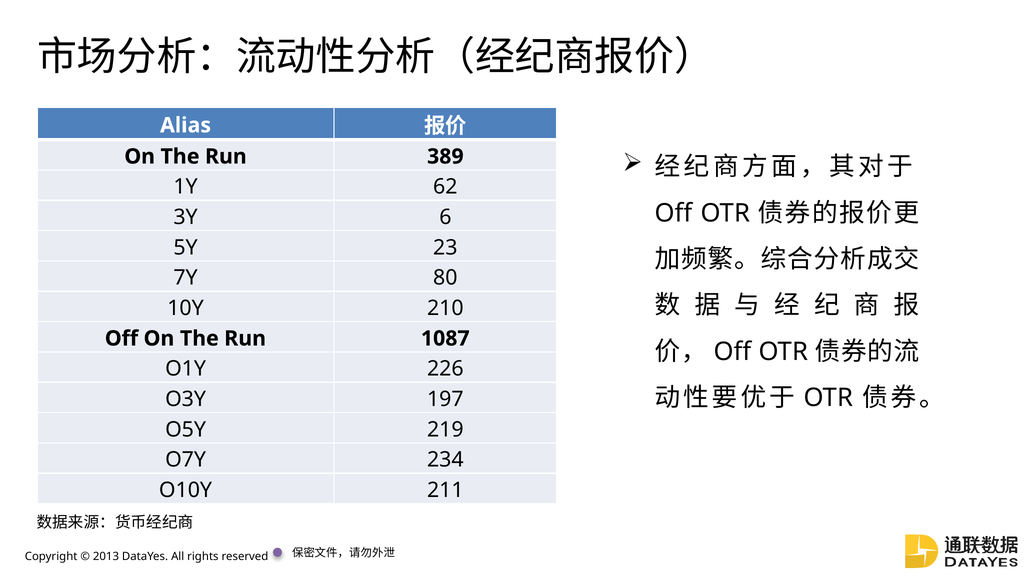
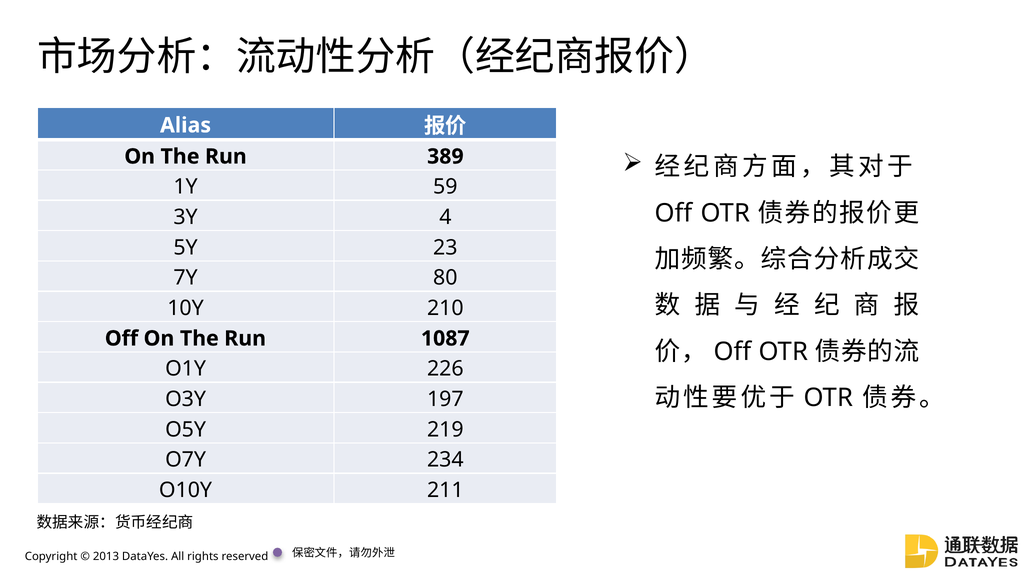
62: 62 -> 59
6: 6 -> 4
